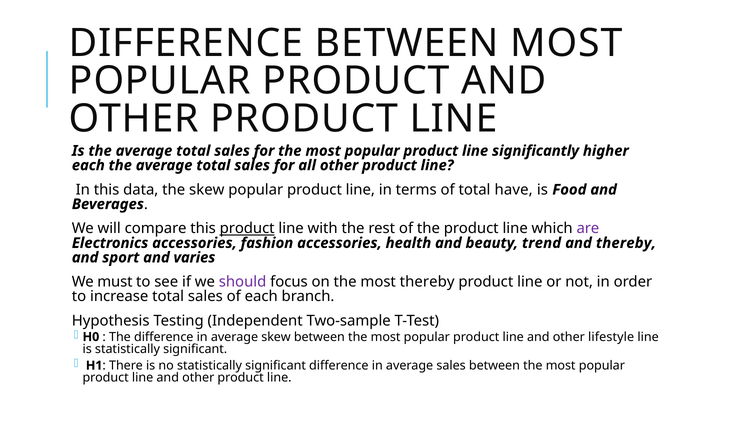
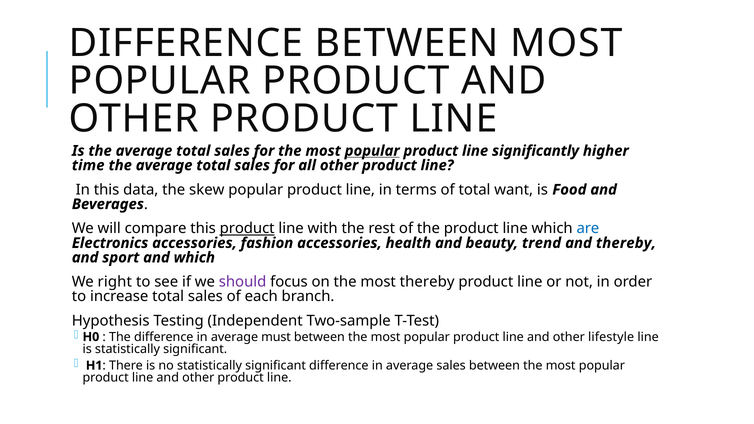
popular at (372, 151) underline: none -> present
each at (88, 165): each -> time
have: have -> want
are colour: purple -> blue
and varies: varies -> which
must: must -> right
average skew: skew -> must
